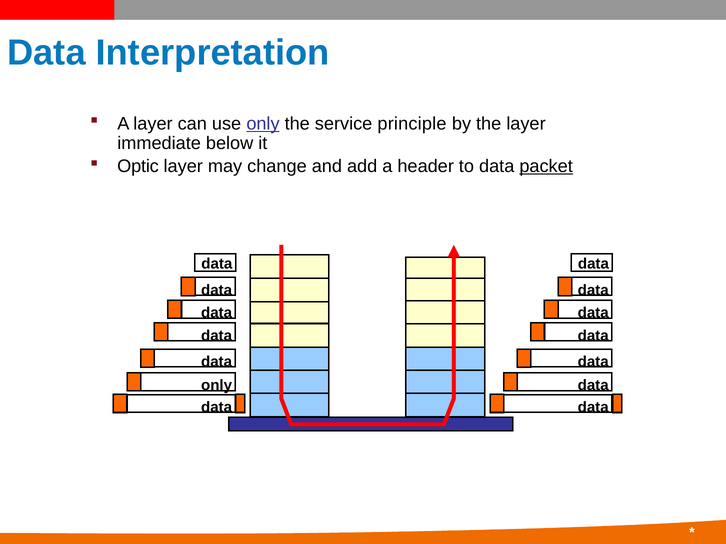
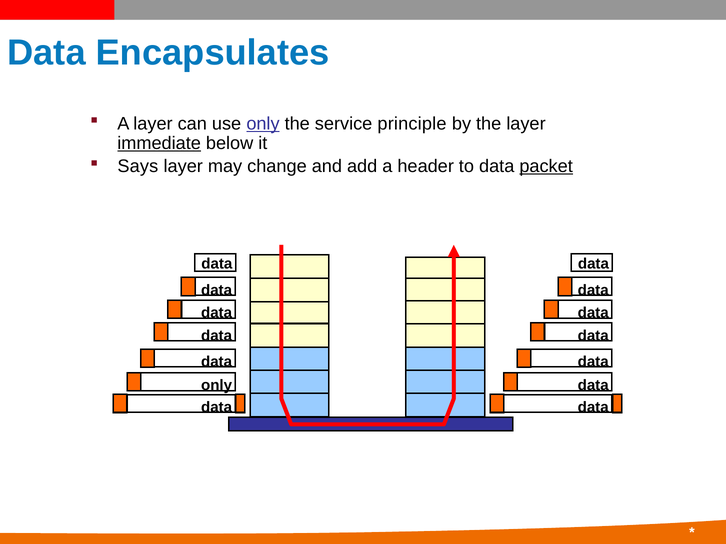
Interpretation: Interpretation -> Encapsulates
immediate underline: none -> present
Optic: Optic -> Says
